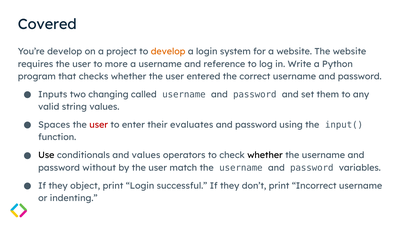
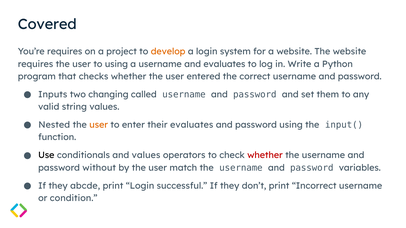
You’re develop: develop -> requires
to more: more -> using
and reference: reference -> evaluates
Spaces: Spaces -> Nested
user at (99, 125) colour: red -> orange
whether at (265, 156) colour: black -> red
object: object -> abcde
indenting: indenting -> condition
